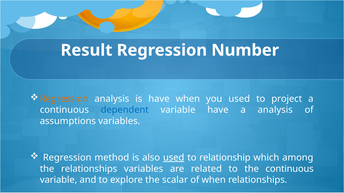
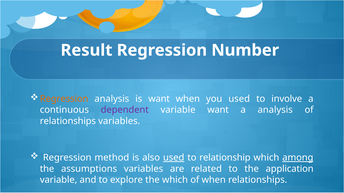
is have: have -> want
project: project -> involve
dependent colour: blue -> purple
variable have: have -> want
assumptions at (68, 121): assumptions -> relationships
among underline: none -> present
the relationships: relationships -> assumptions
the continuous: continuous -> application
the scalar: scalar -> which
